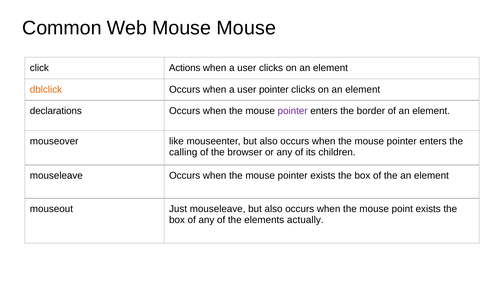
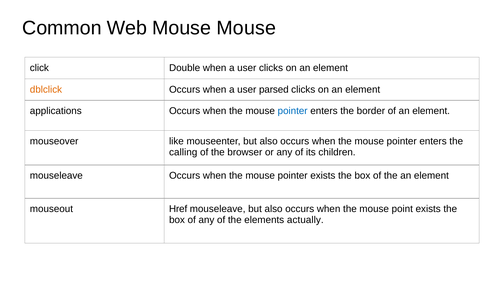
Actions: Actions -> Double
user pointer: pointer -> parsed
declarations: declarations -> applications
pointer at (293, 111) colour: purple -> blue
Just: Just -> Href
